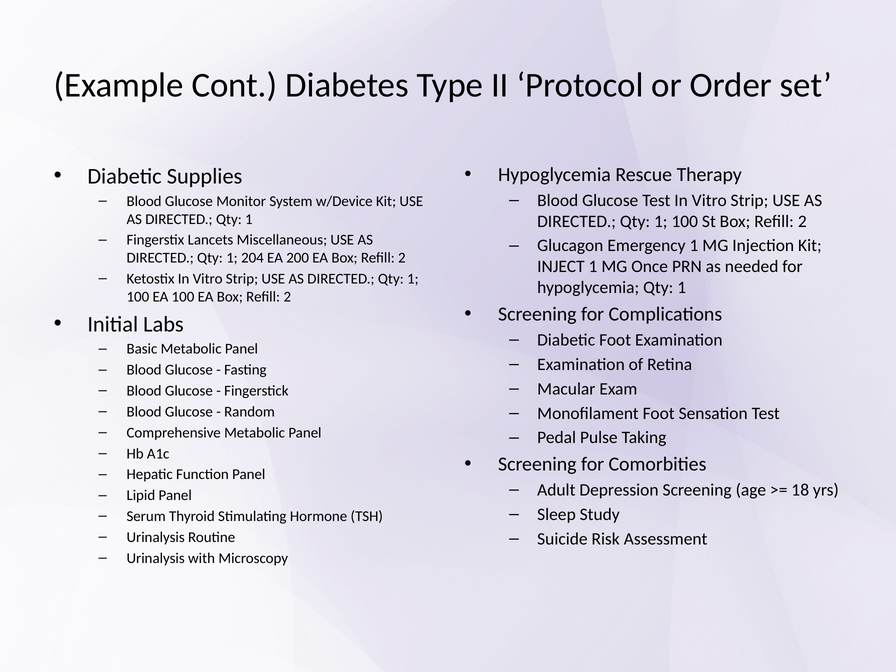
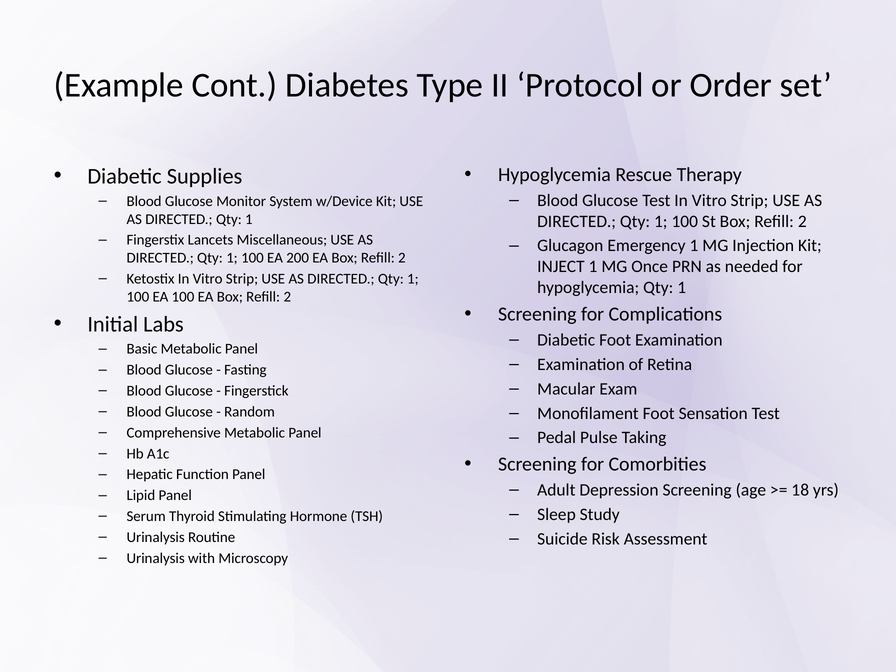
204 at (252, 258): 204 -> 100
